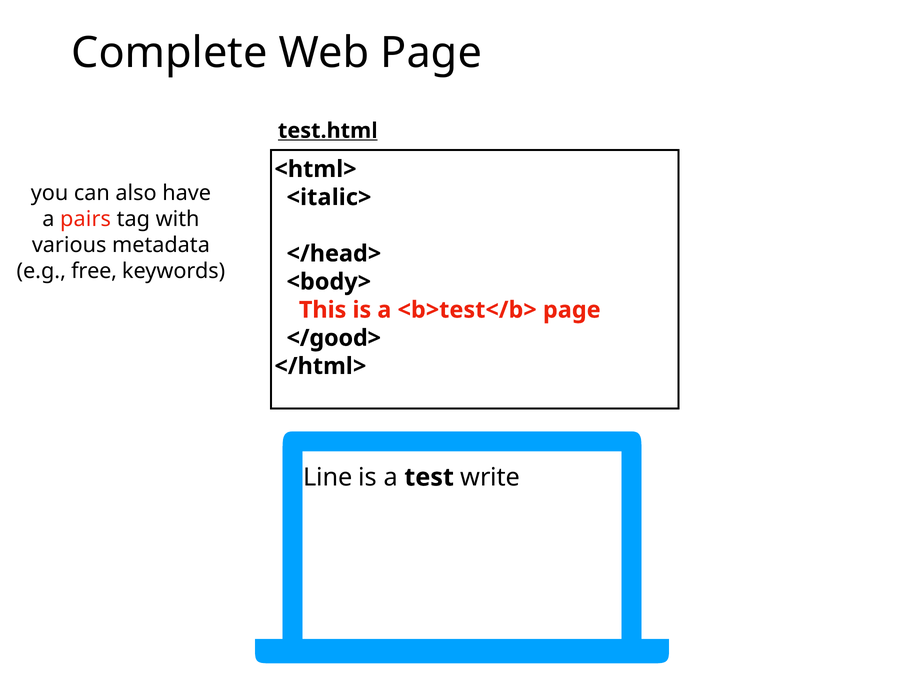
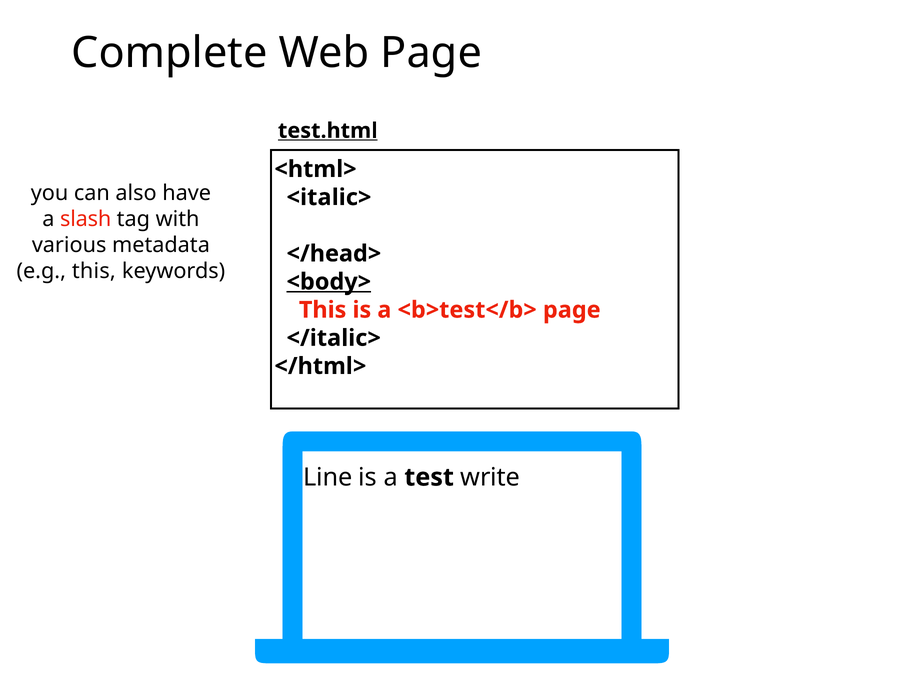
pairs: pairs -> slash
e.g free: free -> this
<body> underline: none -> present
</good>: </good> -> </italic>
